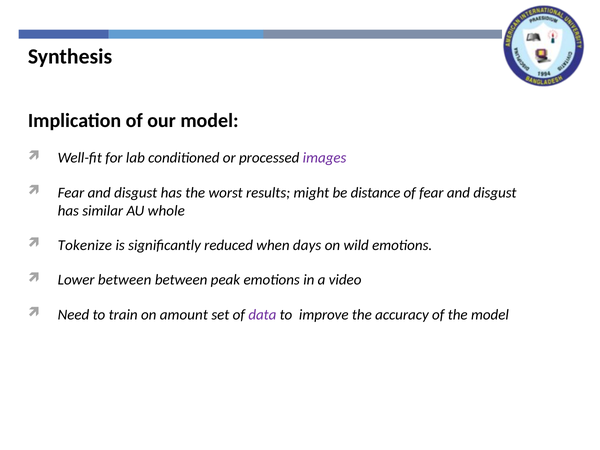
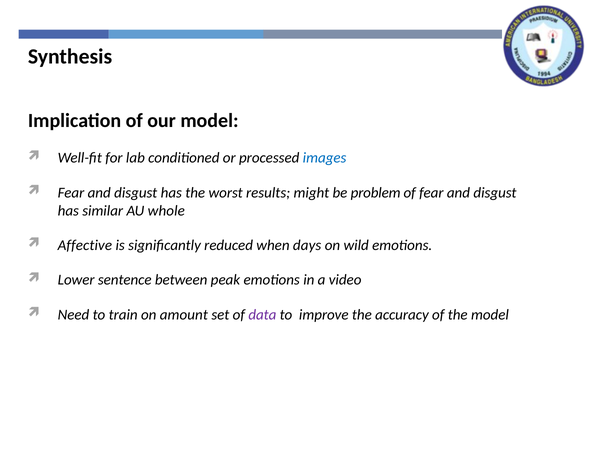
images colour: purple -> blue
distance: distance -> problem
Tokenize: Tokenize -> Affective
Lower between: between -> sentence
